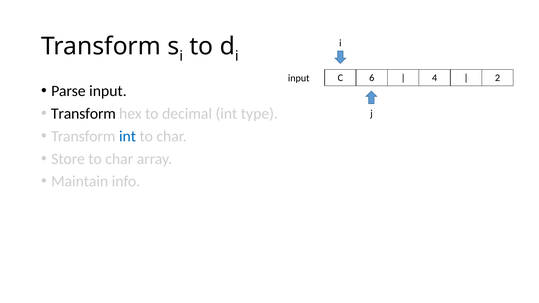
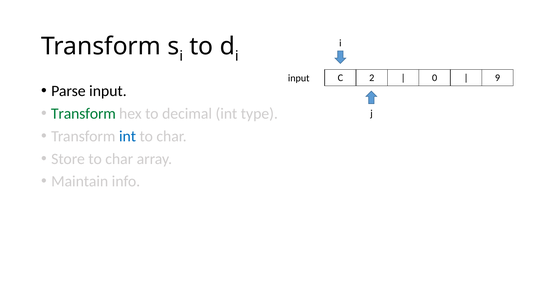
6: 6 -> 2
4: 4 -> 0
2: 2 -> 9
Transform at (83, 114) colour: black -> green
